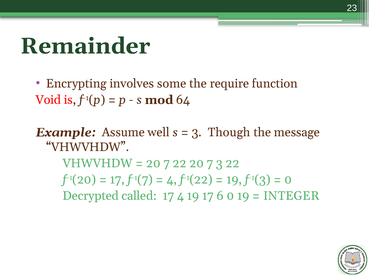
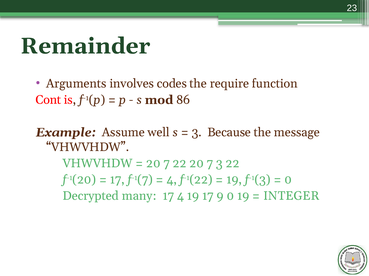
Encrypting: Encrypting -> Arguments
some: some -> codes
Void: Void -> Cont
64: 64 -> 86
Though: Though -> Because
called: called -> many
6: 6 -> 9
